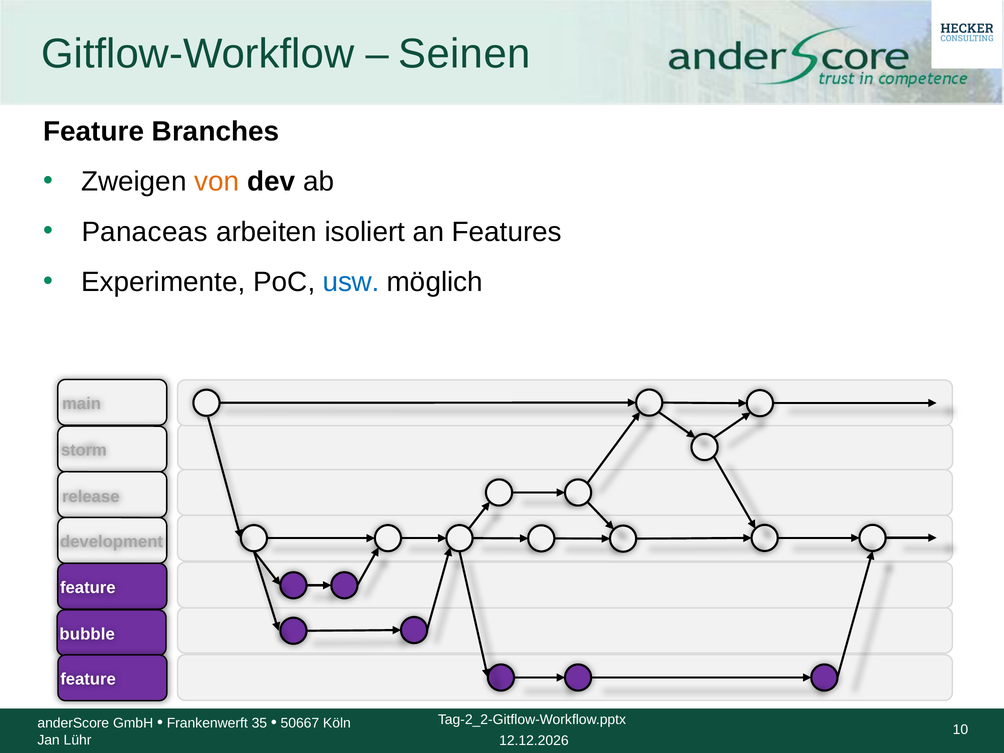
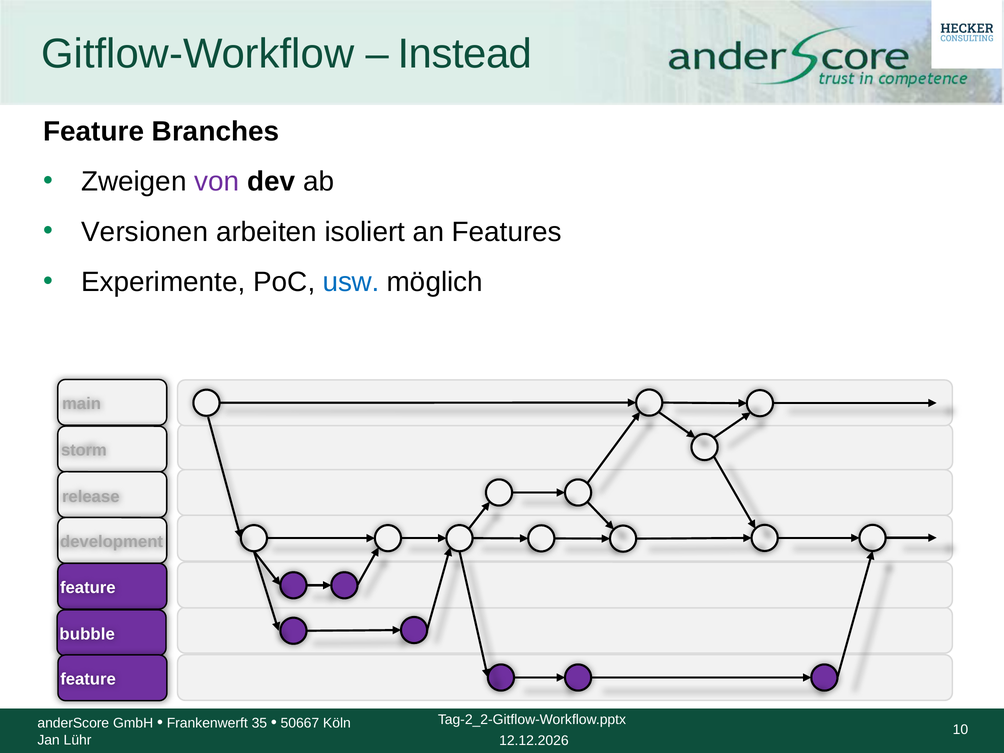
Seinen: Seinen -> Instead
von colour: orange -> purple
Panaceas: Panaceas -> Versionen
